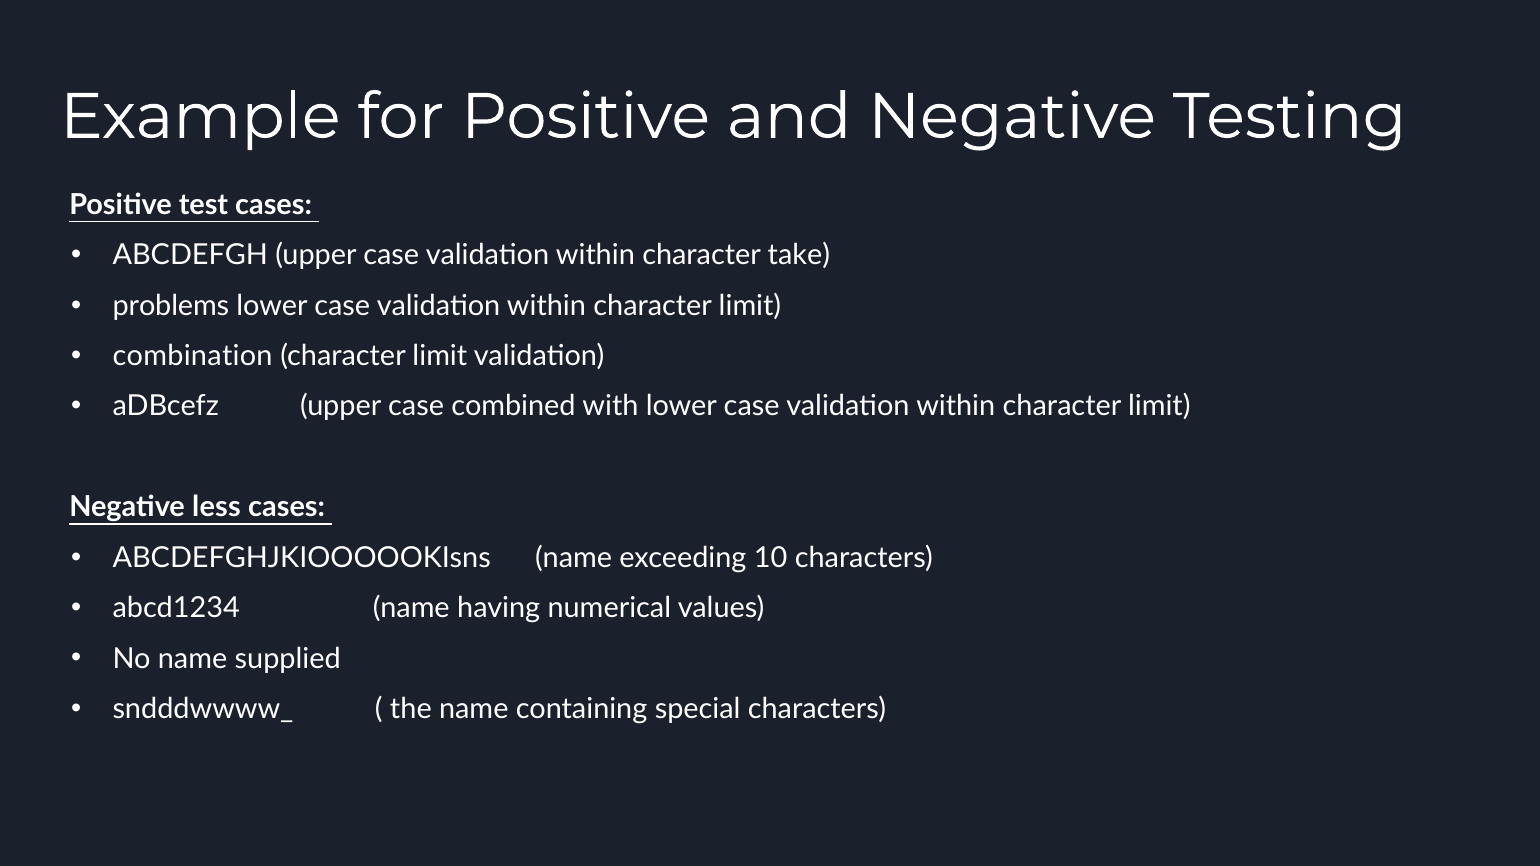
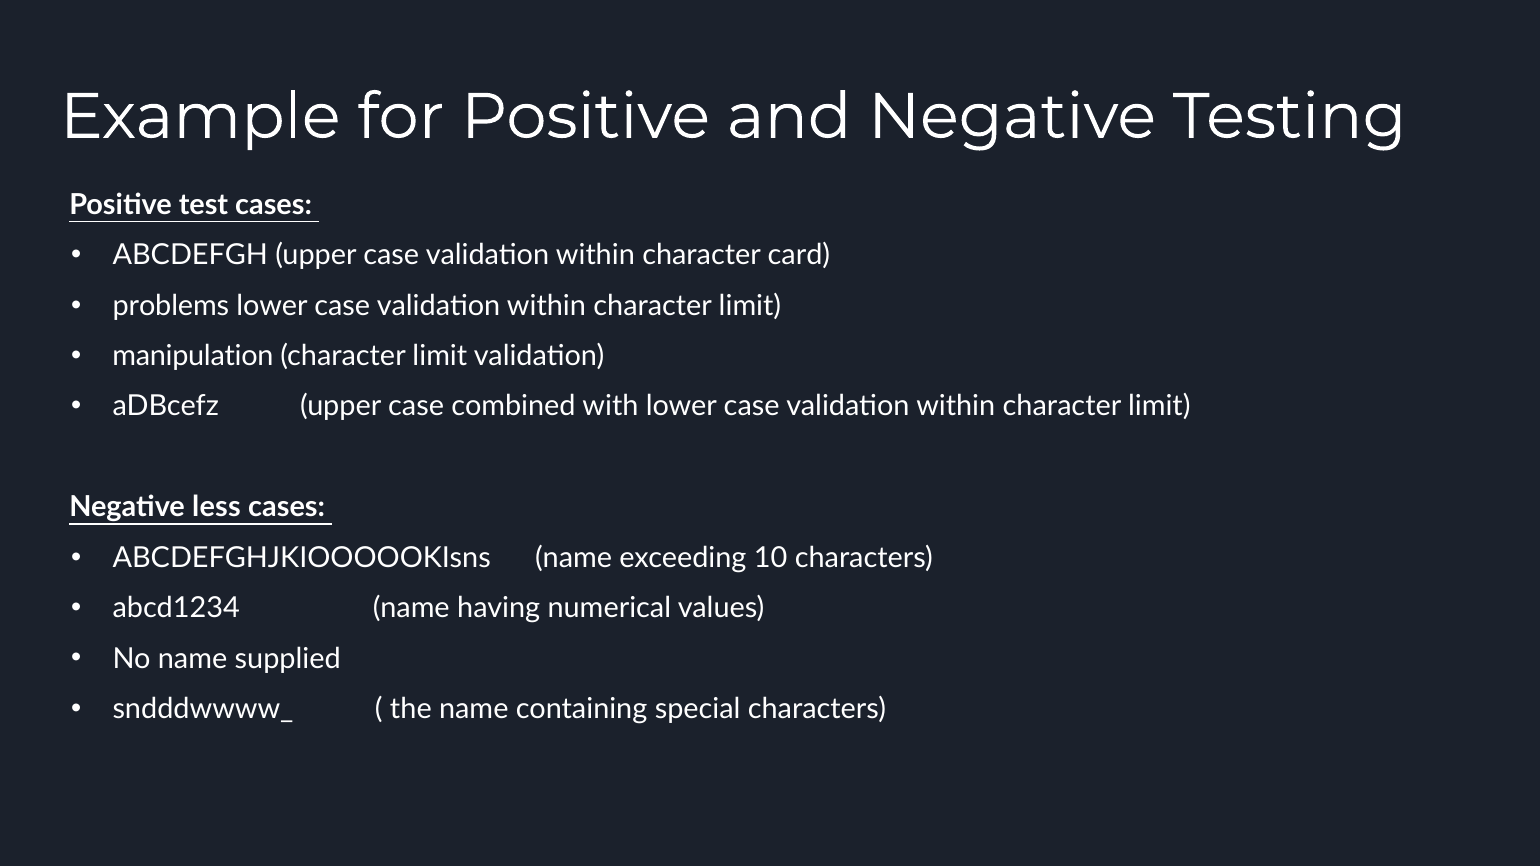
take: take -> card
combination: combination -> manipulation
